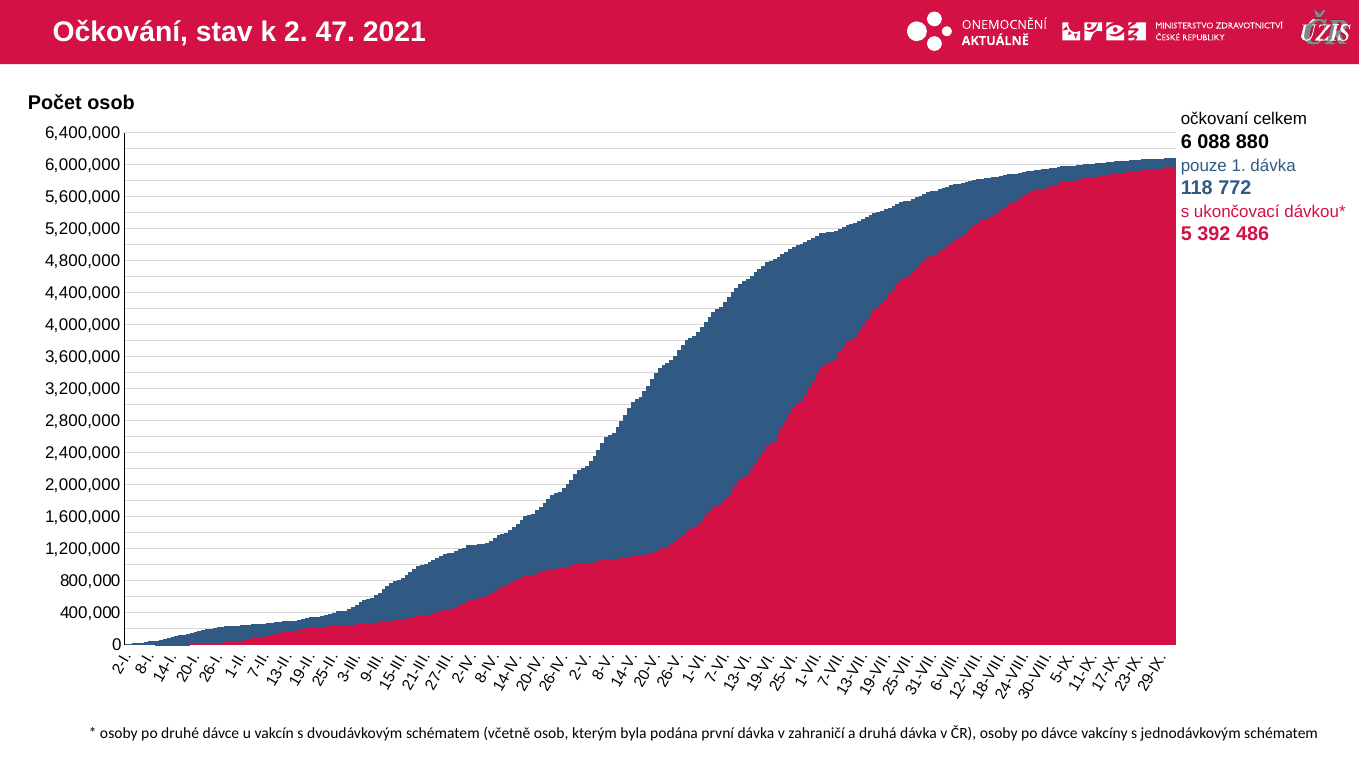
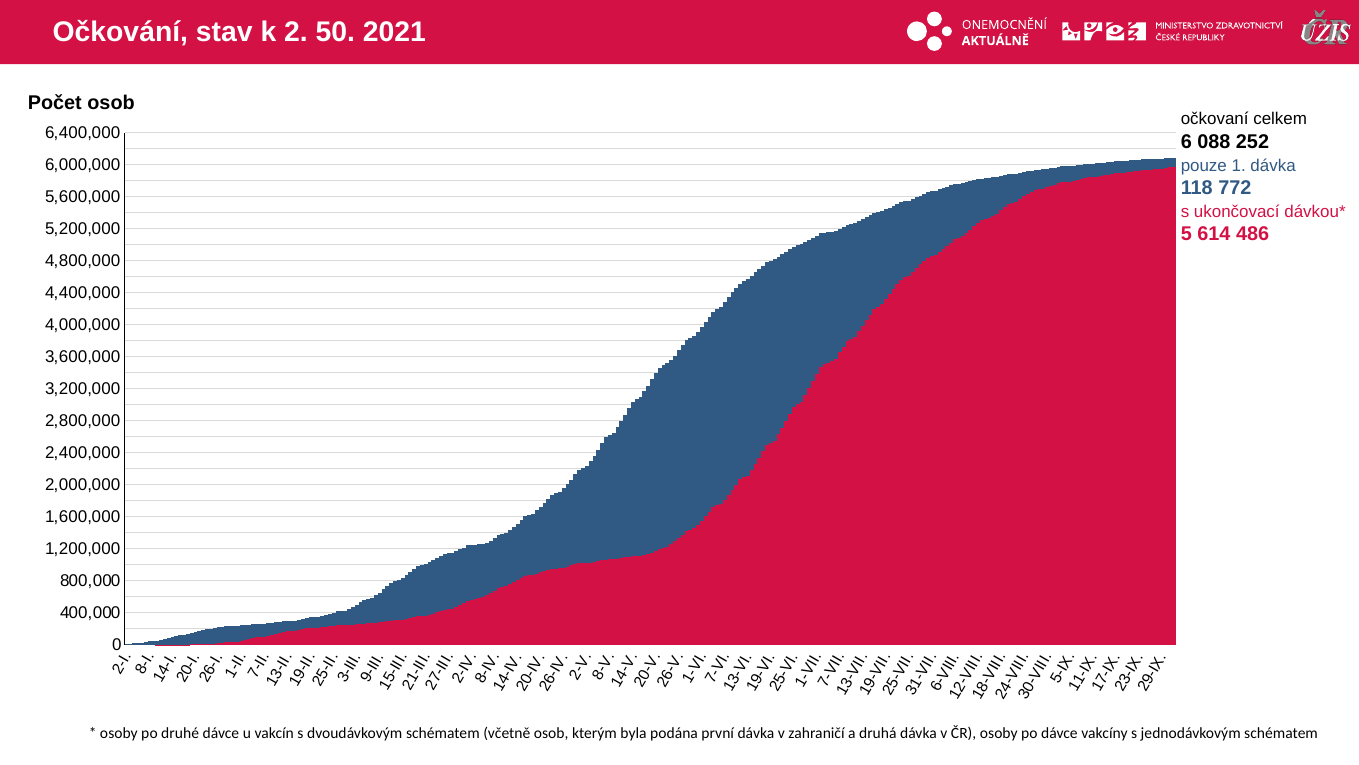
47: 47 -> 50
880: 880 -> 252
392: 392 -> 614
